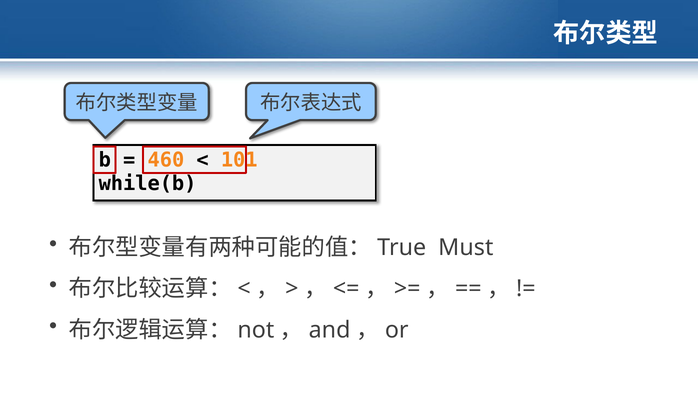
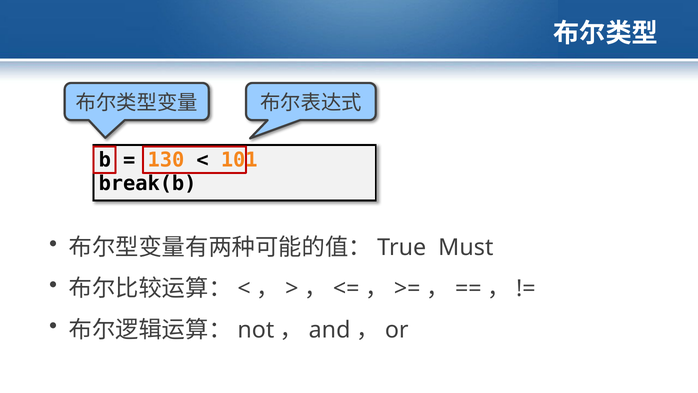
460: 460 -> 130
while(b: while(b -> break(b
